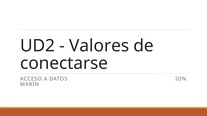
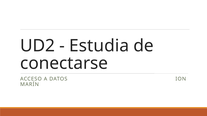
Valores: Valores -> Estudia
